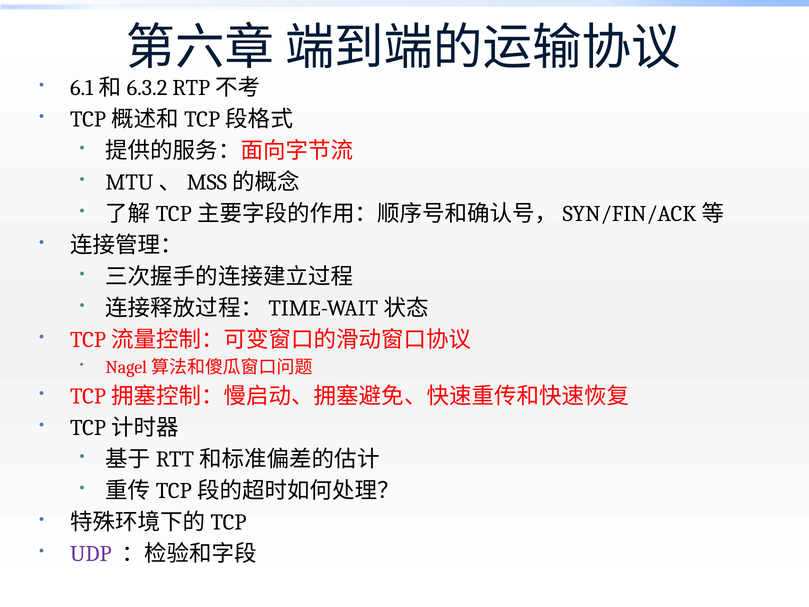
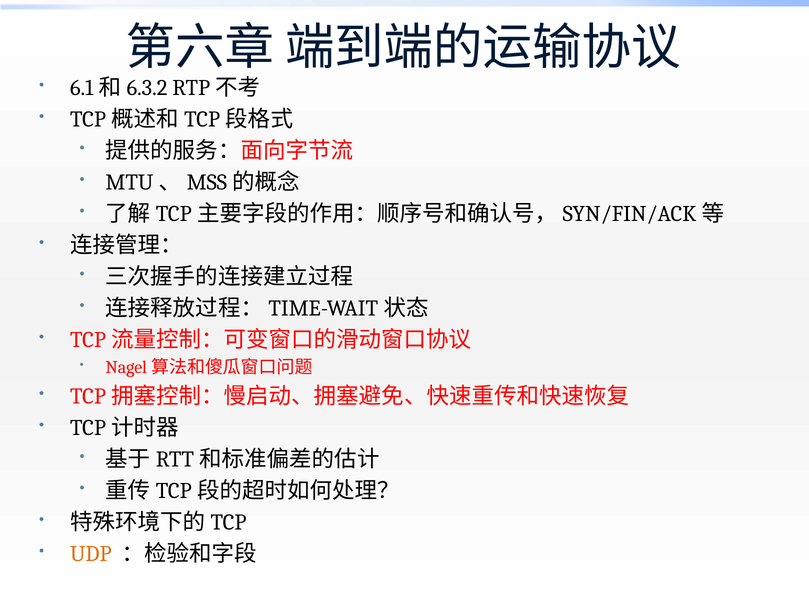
UDP colour: purple -> orange
